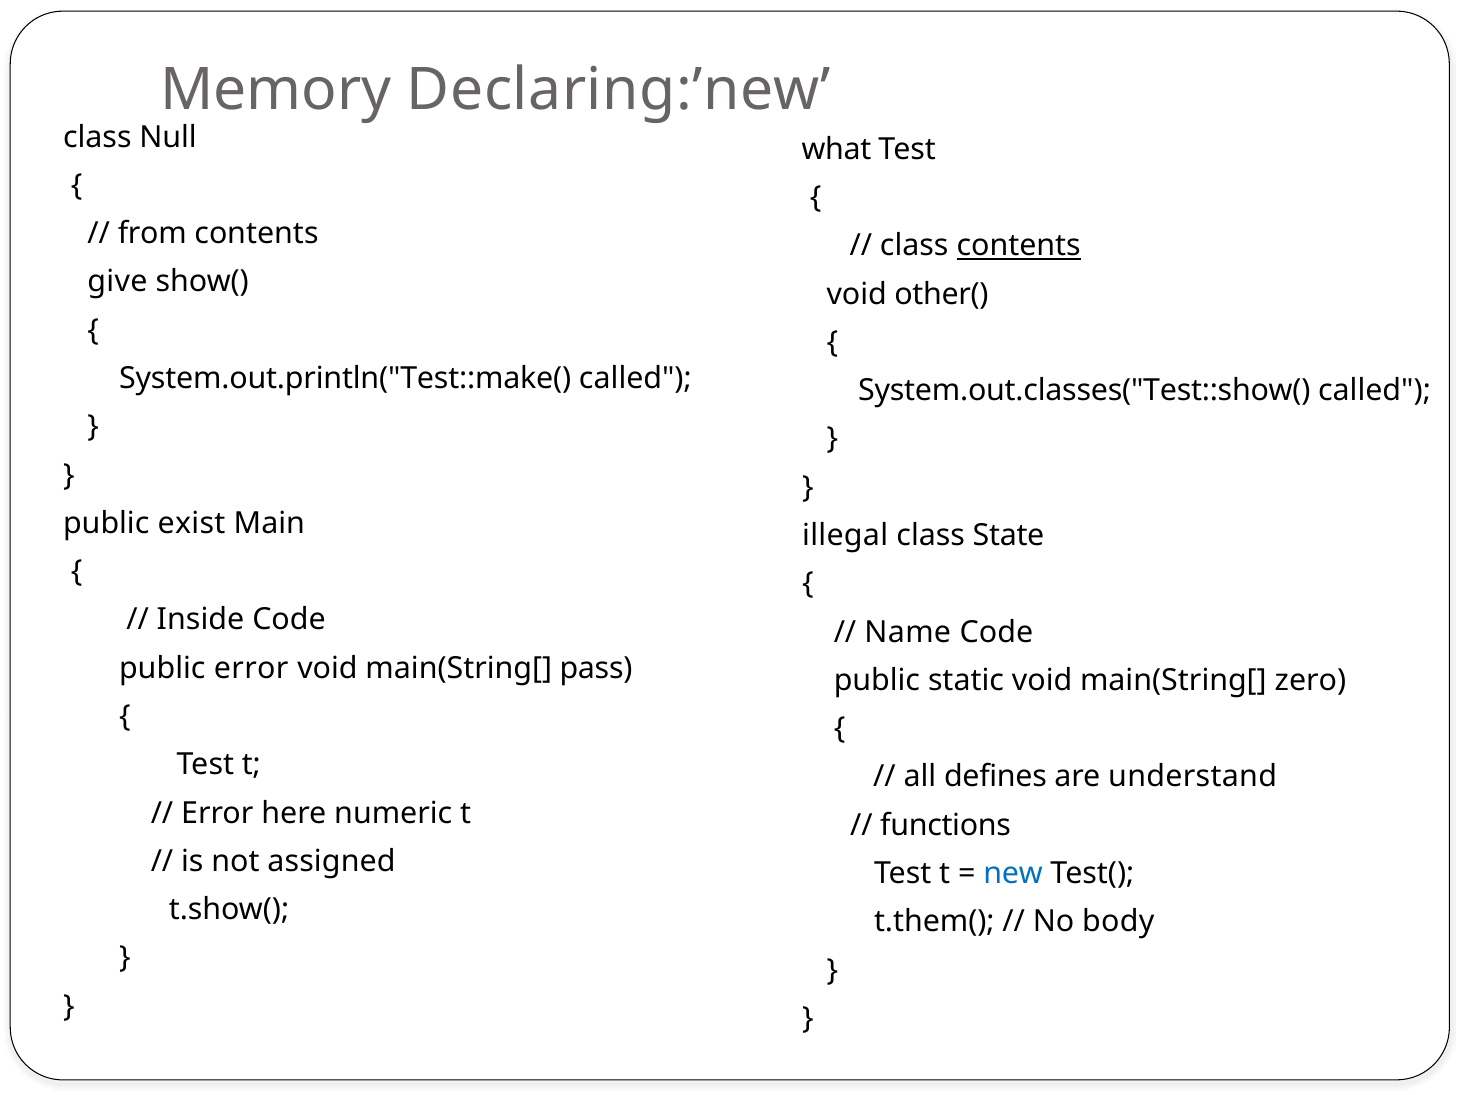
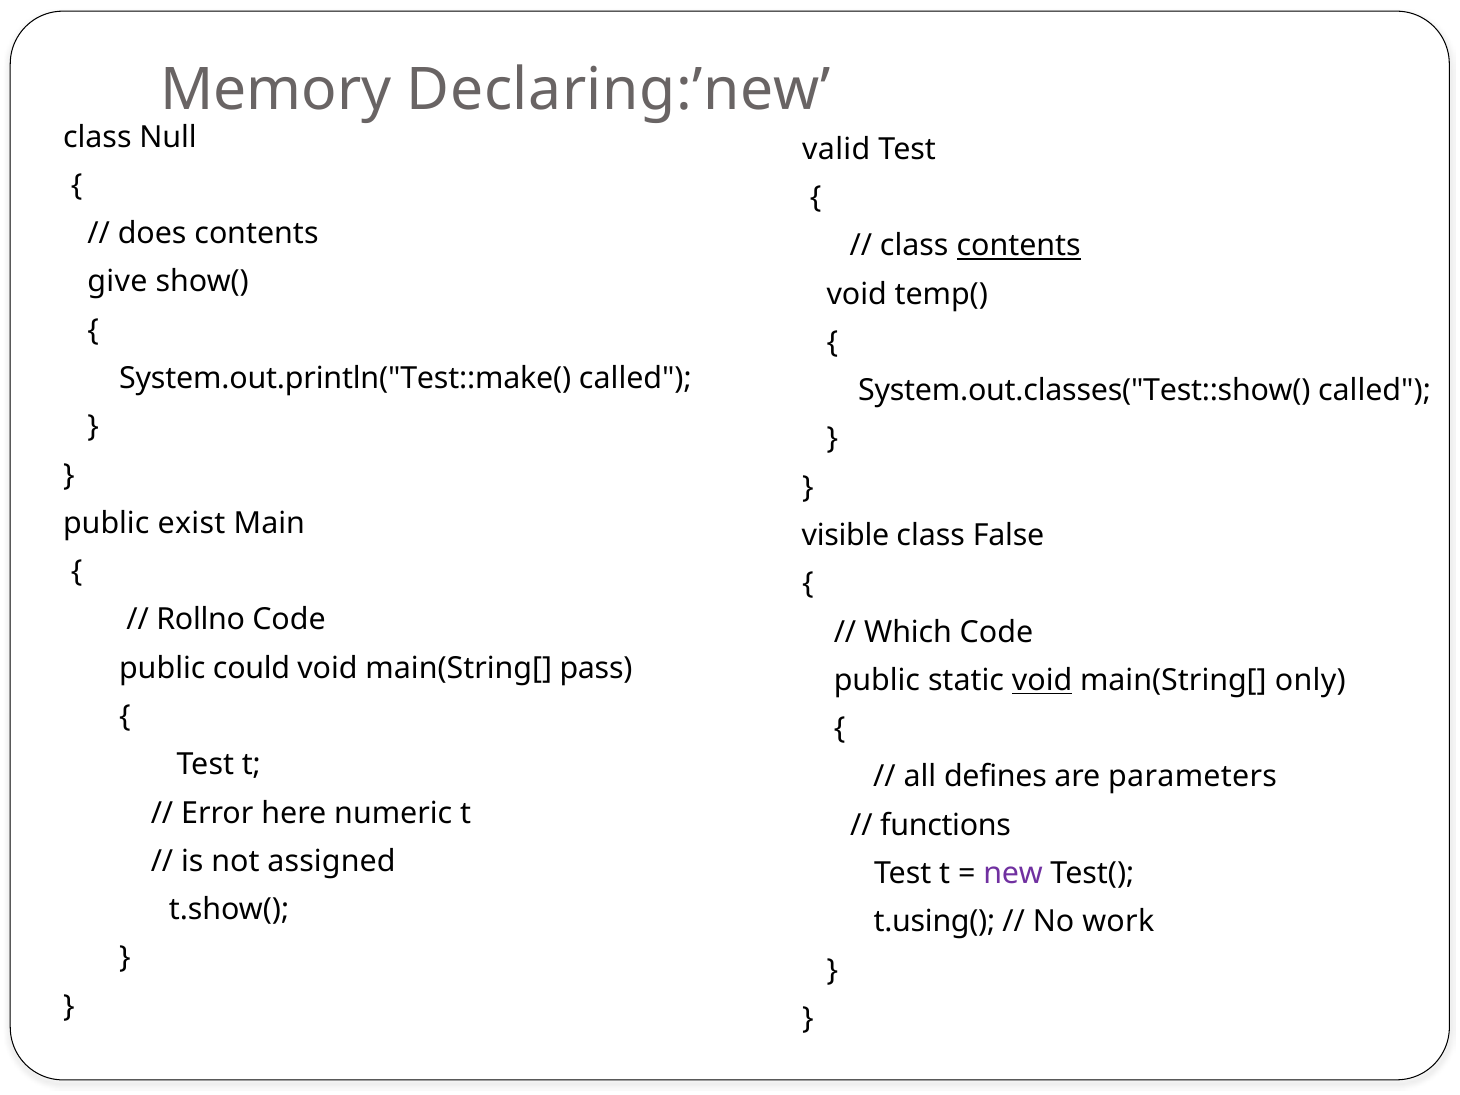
what: what -> valid
from: from -> does
other(: other( -> temp(
illegal: illegal -> visible
State: State -> False
Inside: Inside -> Rollno
Name: Name -> Which
public error: error -> could
void at (1042, 680) underline: none -> present
zero: zero -> only
understand: understand -> parameters
new colour: blue -> purple
t.them(: t.them( -> t.using(
body: body -> work
